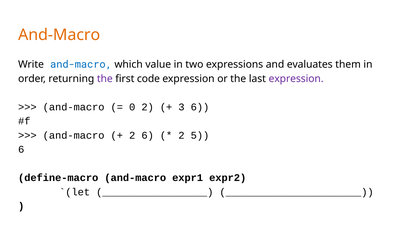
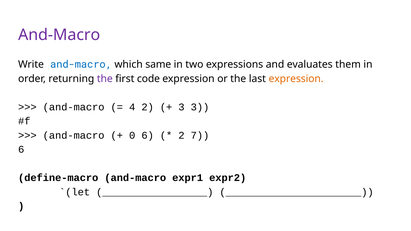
And-Macro at (59, 35) colour: orange -> purple
value: value -> same
expression at (296, 79) colour: purple -> orange
0: 0 -> 4
3 6: 6 -> 3
2 at (132, 136): 2 -> 0
5: 5 -> 7
